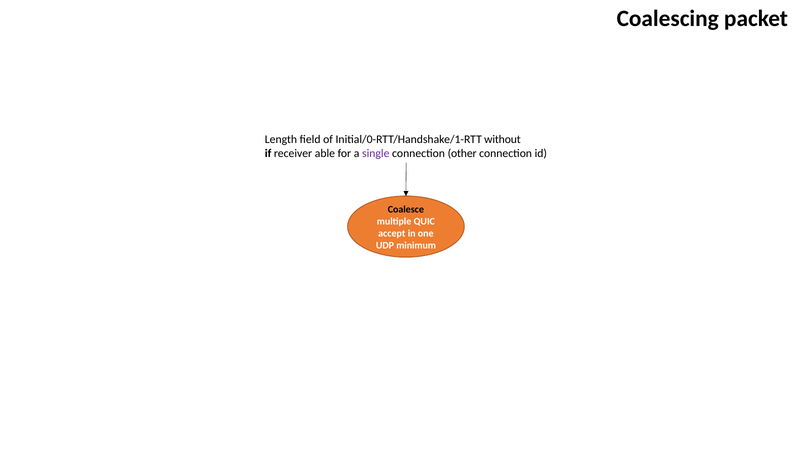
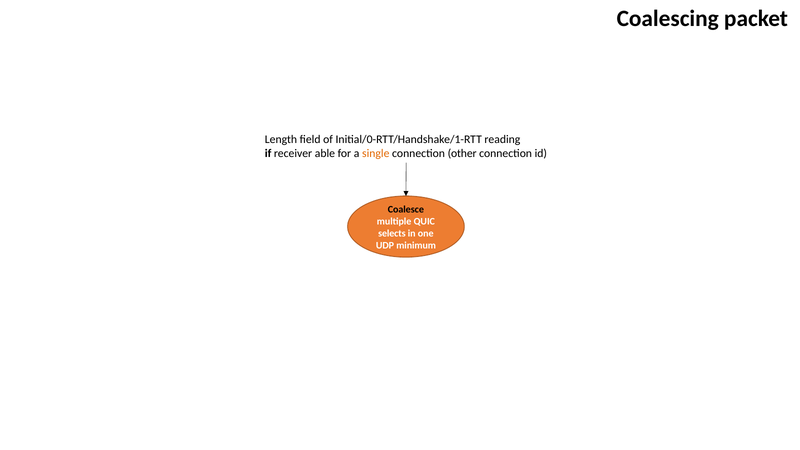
without: without -> reading
single colour: purple -> orange
accept: accept -> selects
